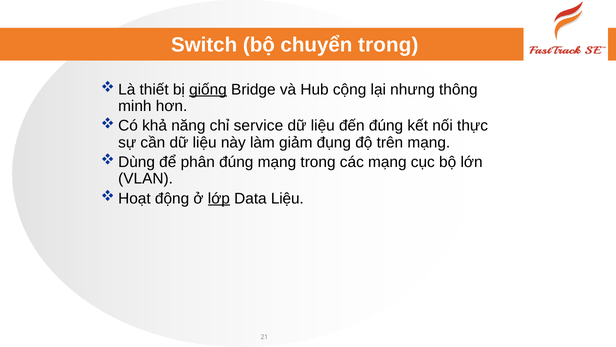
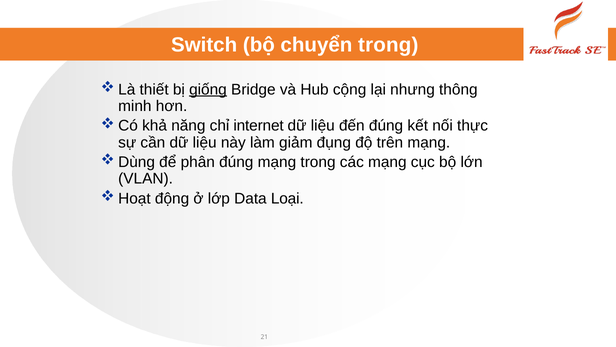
service: service -> internet
lớp underline: present -> none
Data Liệu: Liệu -> Loại
